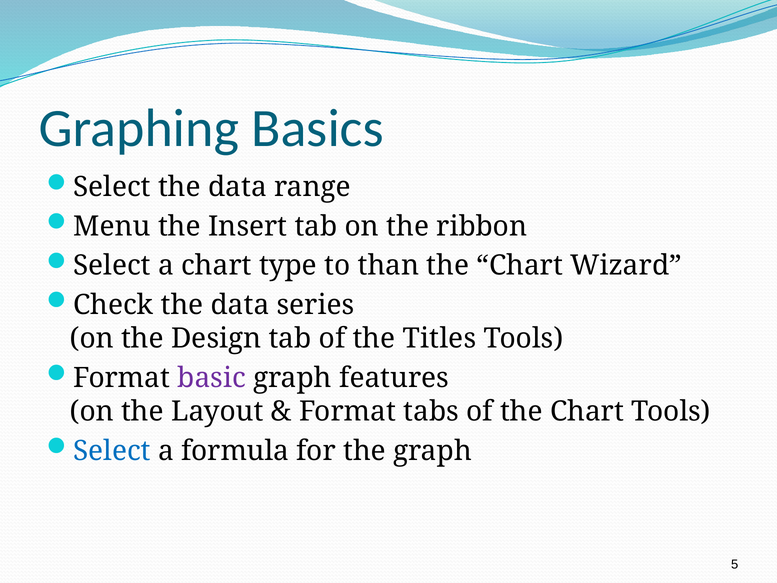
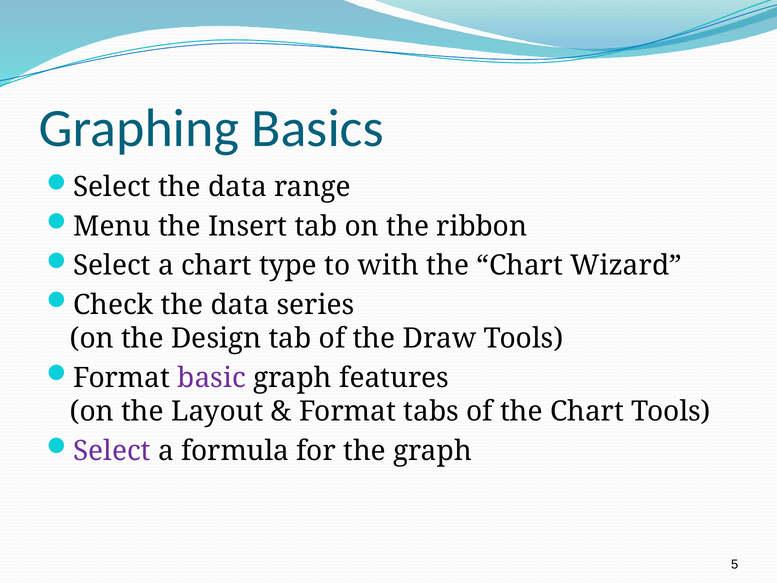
than: than -> with
Titles: Titles -> Draw
Select at (112, 451) colour: blue -> purple
